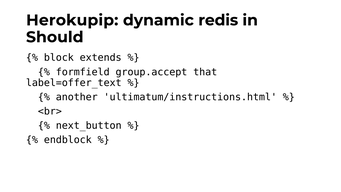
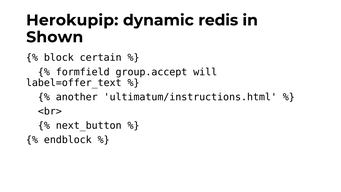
Should: Should -> Shown
extends: extends -> certain
that: that -> will
